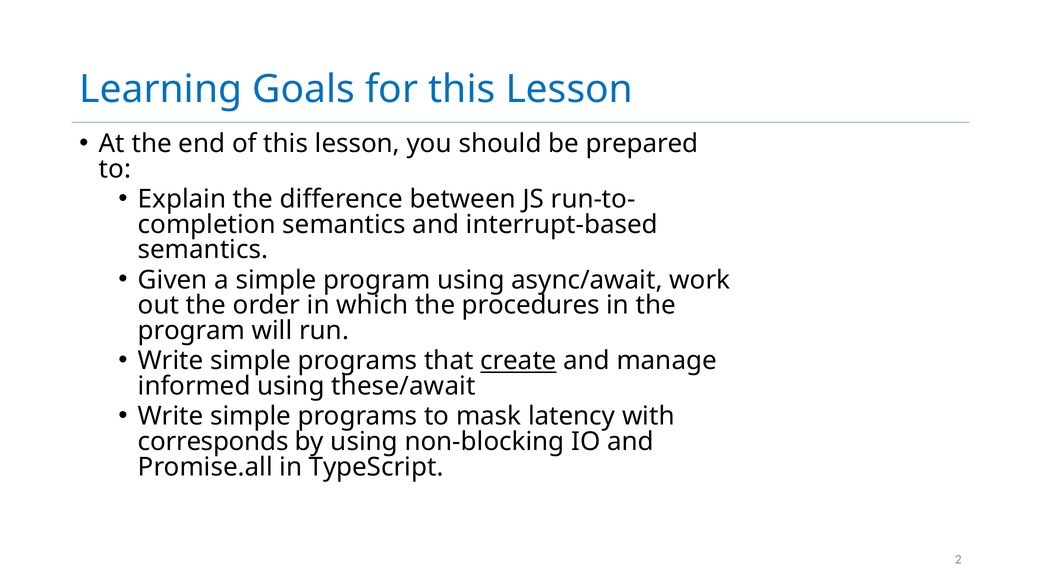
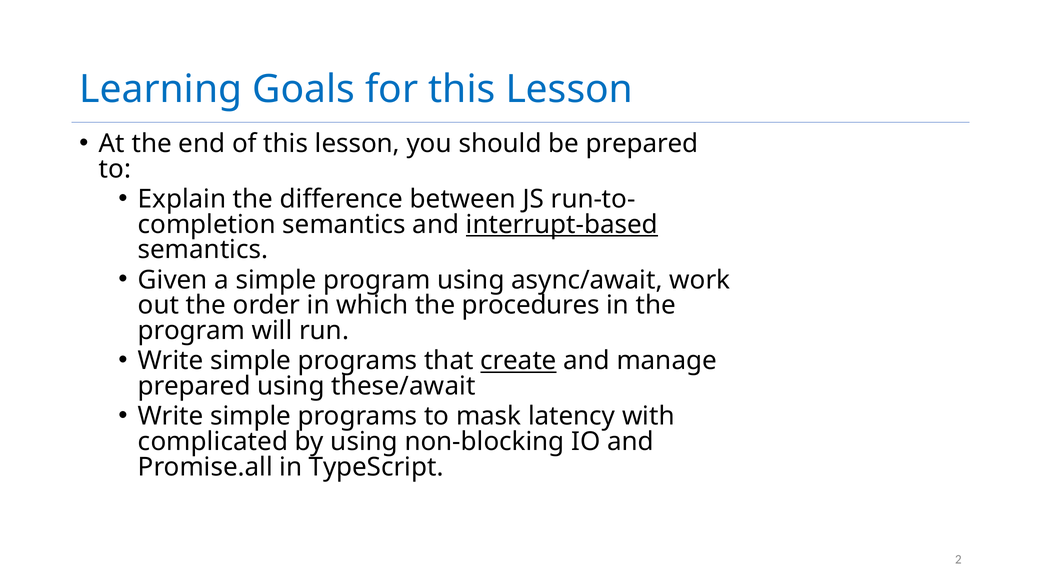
interrupt-based underline: none -> present
informed at (194, 386): informed -> prepared
corresponds: corresponds -> complicated
